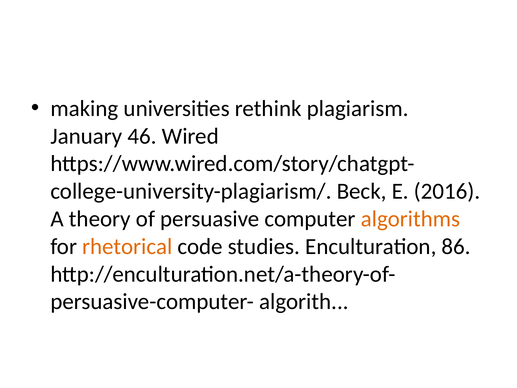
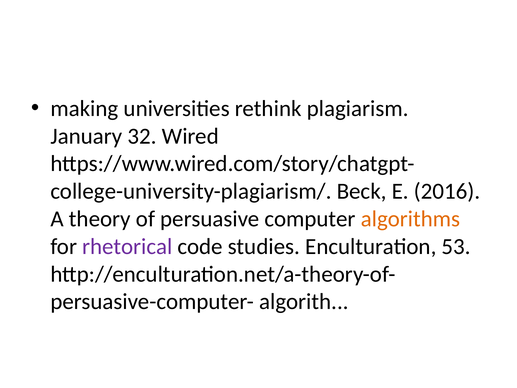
46: 46 -> 32
rhetorical colour: orange -> purple
86: 86 -> 53
